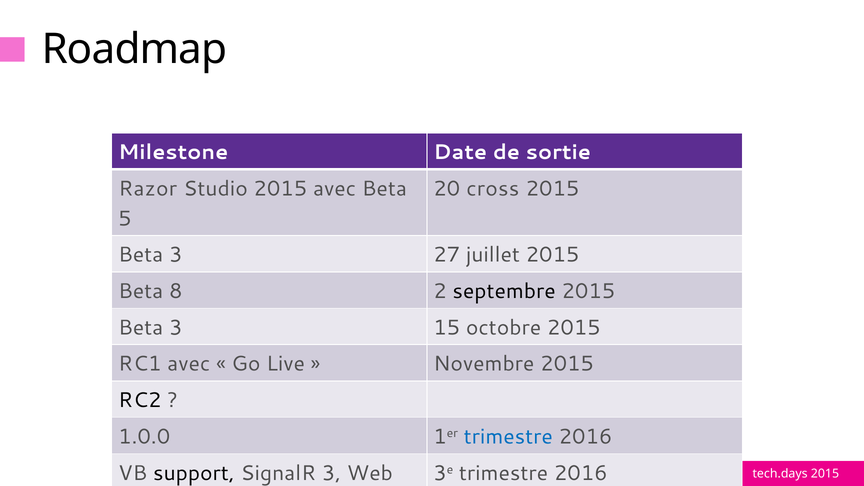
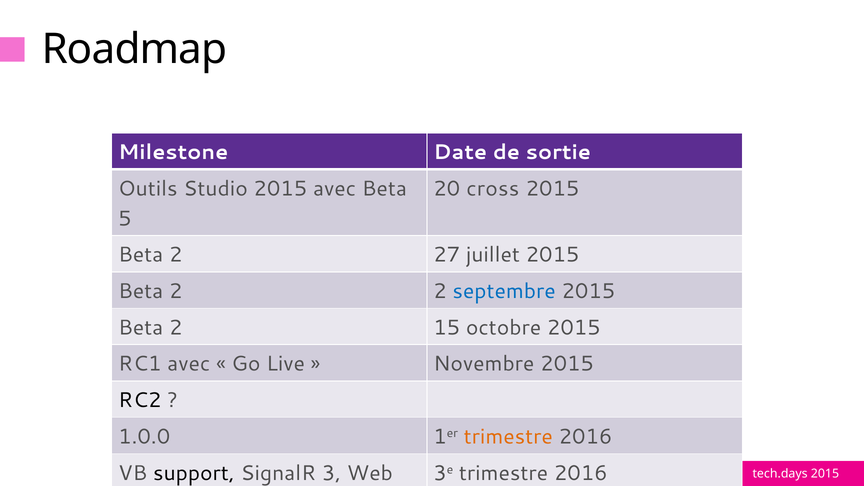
Razor: Razor -> Outils
3 at (176, 255): 3 -> 2
8 at (176, 291): 8 -> 2
septembre colour: black -> blue
3 at (176, 328): 3 -> 2
trimestre at (508, 437) colour: blue -> orange
